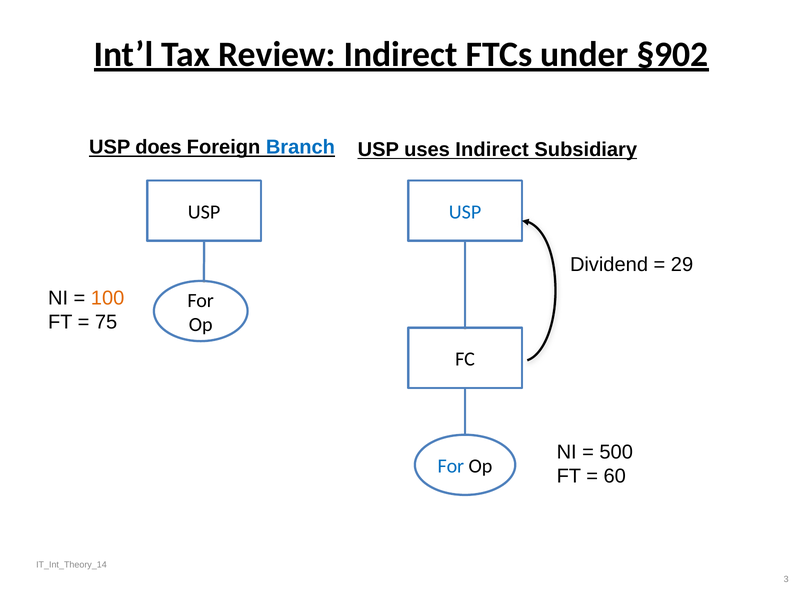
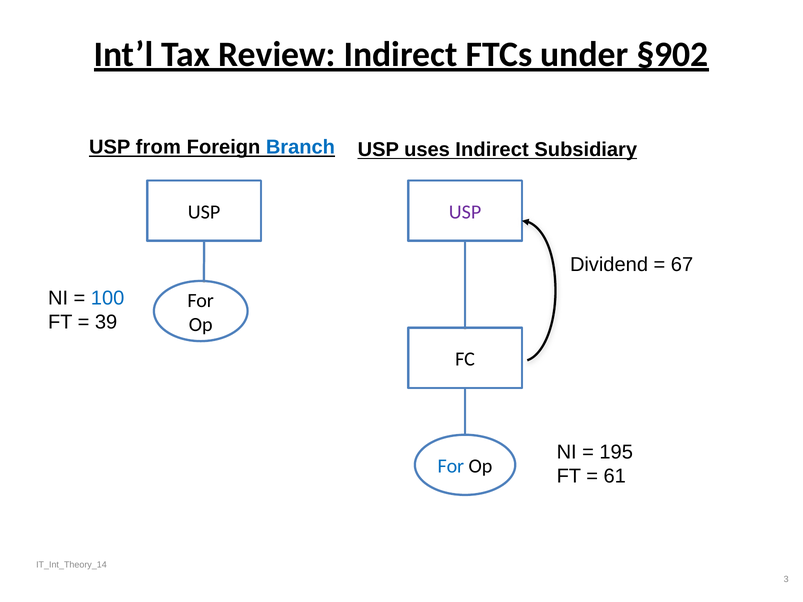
does: does -> from
USP at (465, 212) colour: blue -> purple
29: 29 -> 67
100 colour: orange -> blue
75: 75 -> 39
500: 500 -> 195
60: 60 -> 61
